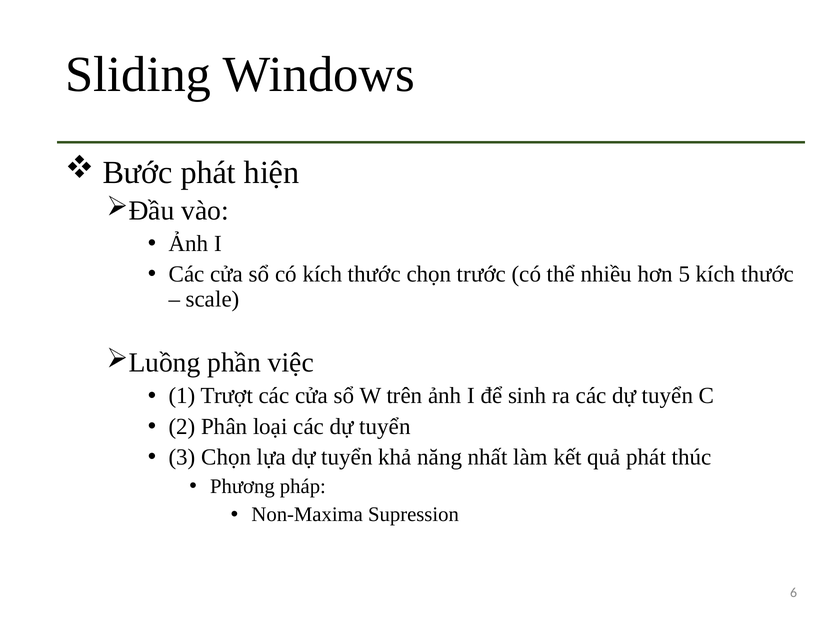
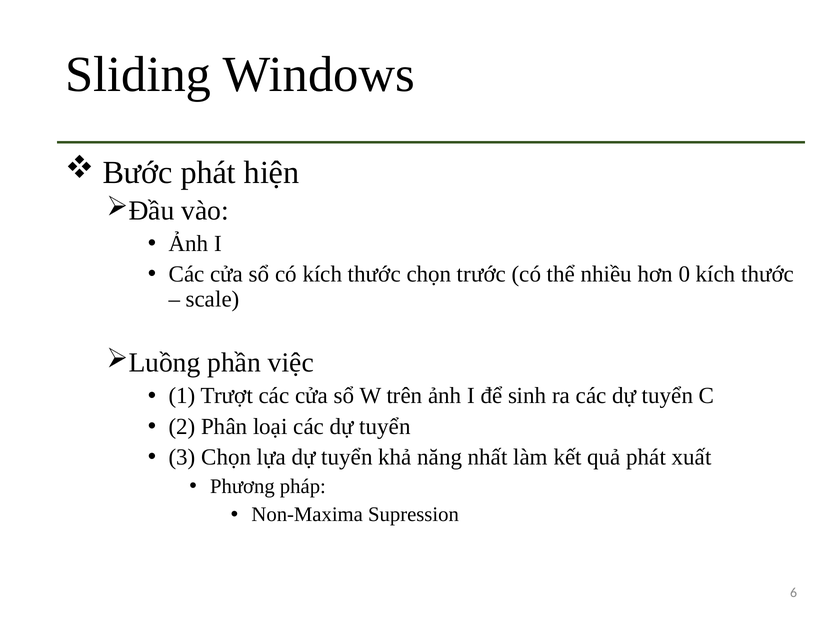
5: 5 -> 0
thúc: thúc -> xuất
